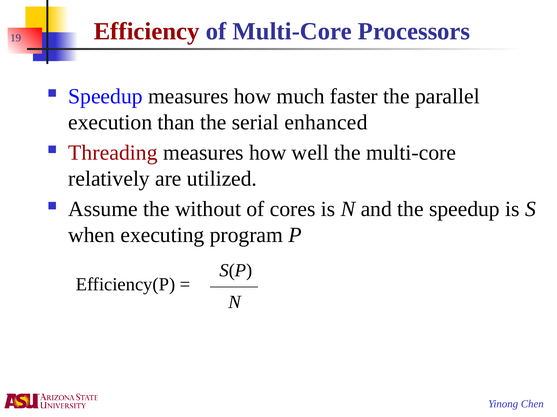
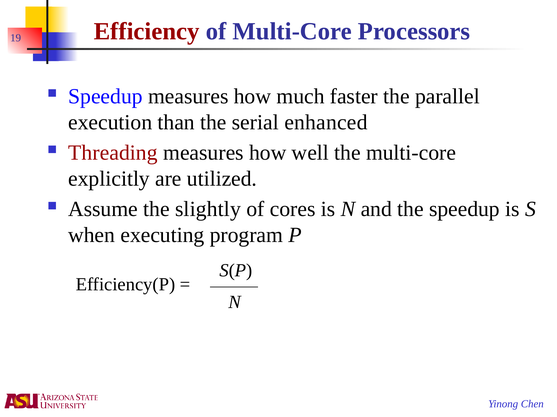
relatively: relatively -> explicitly
without: without -> slightly
